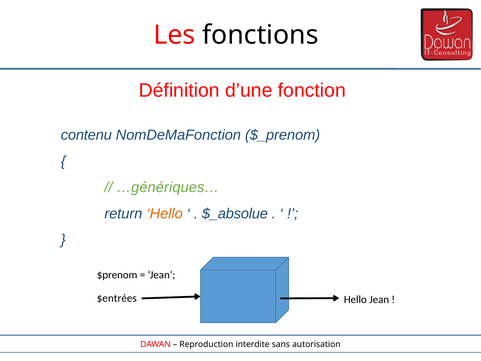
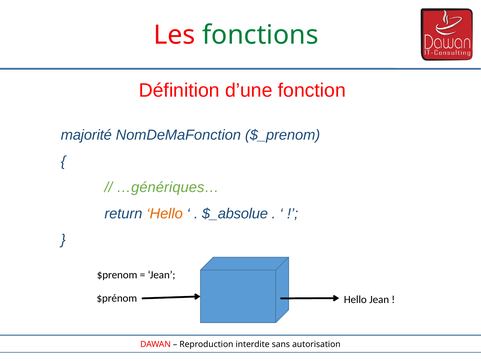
fonctions colour: black -> green
contenu: contenu -> majorité
$entrées: $entrées -> $prénom
